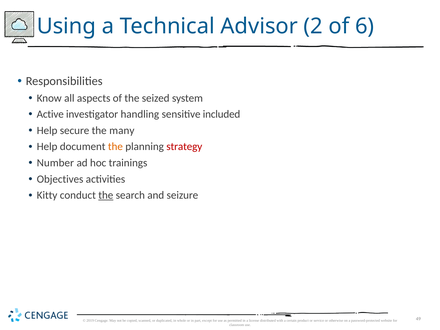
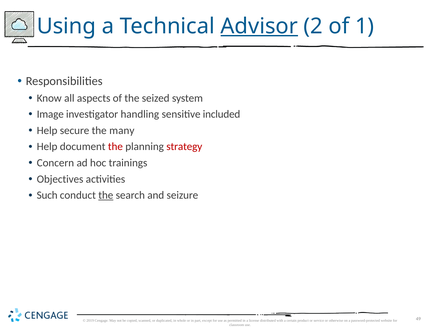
Advisor underline: none -> present
6: 6 -> 1
Active: Active -> Image
the at (115, 147) colour: orange -> red
Number: Number -> Concern
Kitty: Kitty -> Such
